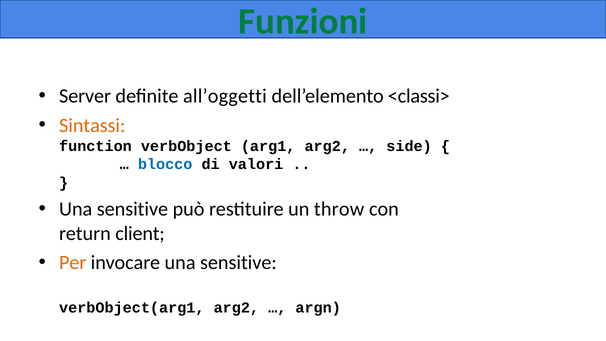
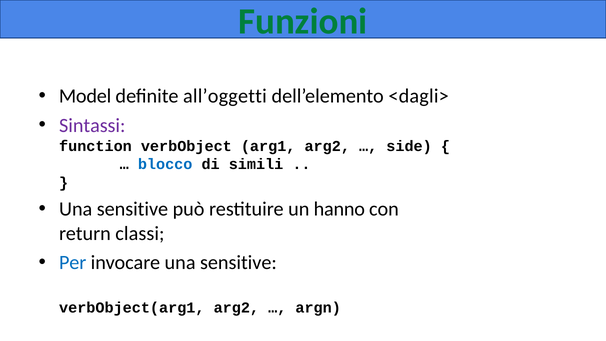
Server: Server -> Model
<classi>: <classi> -> <dagli>
Sintassi colour: orange -> purple
valori: valori -> simili
throw: throw -> hanno
client: client -> classi
Per colour: orange -> blue
